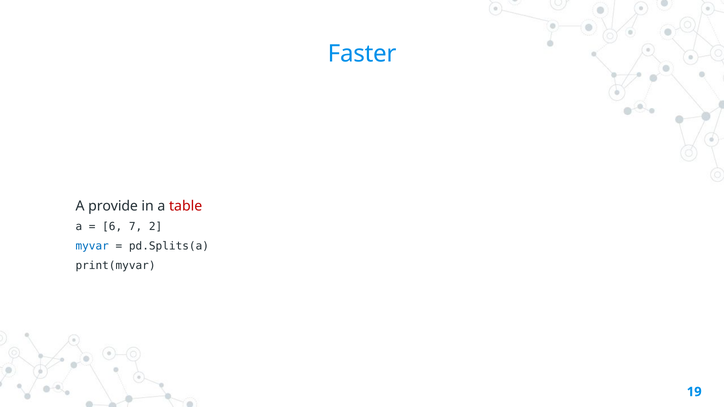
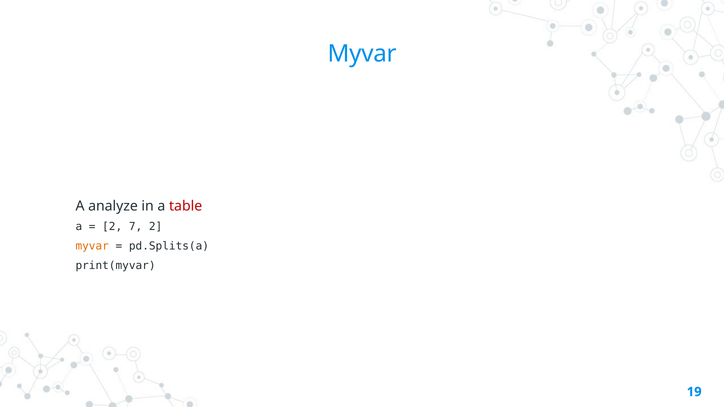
Faster at (362, 54): Faster -> Myvar
provide: provide -> analyze
6 at (112, 227): 6 -> 2
myvar at (92, 246) colour: blue -> orange
